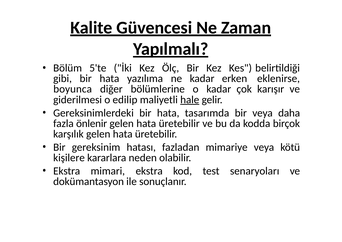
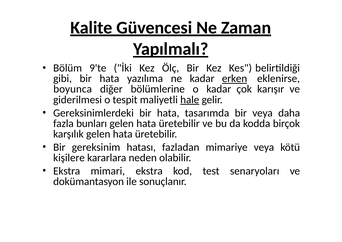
5'te: 5'te -> 9'te
erken underline: none -> present
edilip: edilip -> tespit
önlenir: önlenir -> bunları
